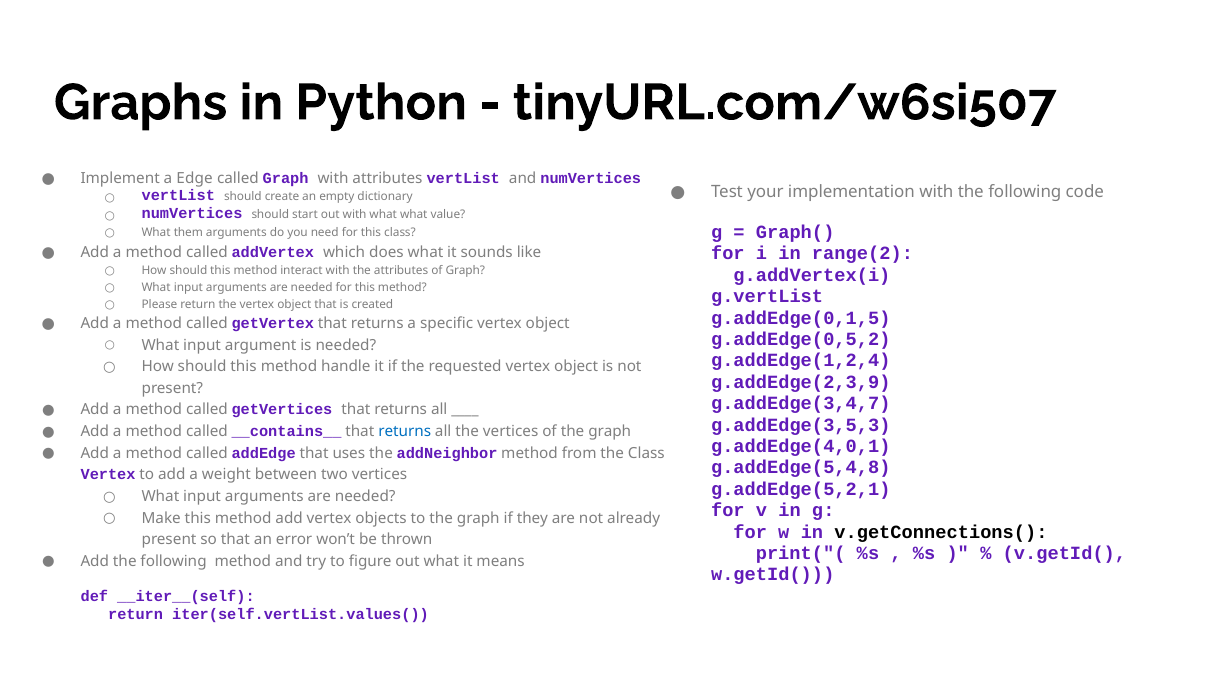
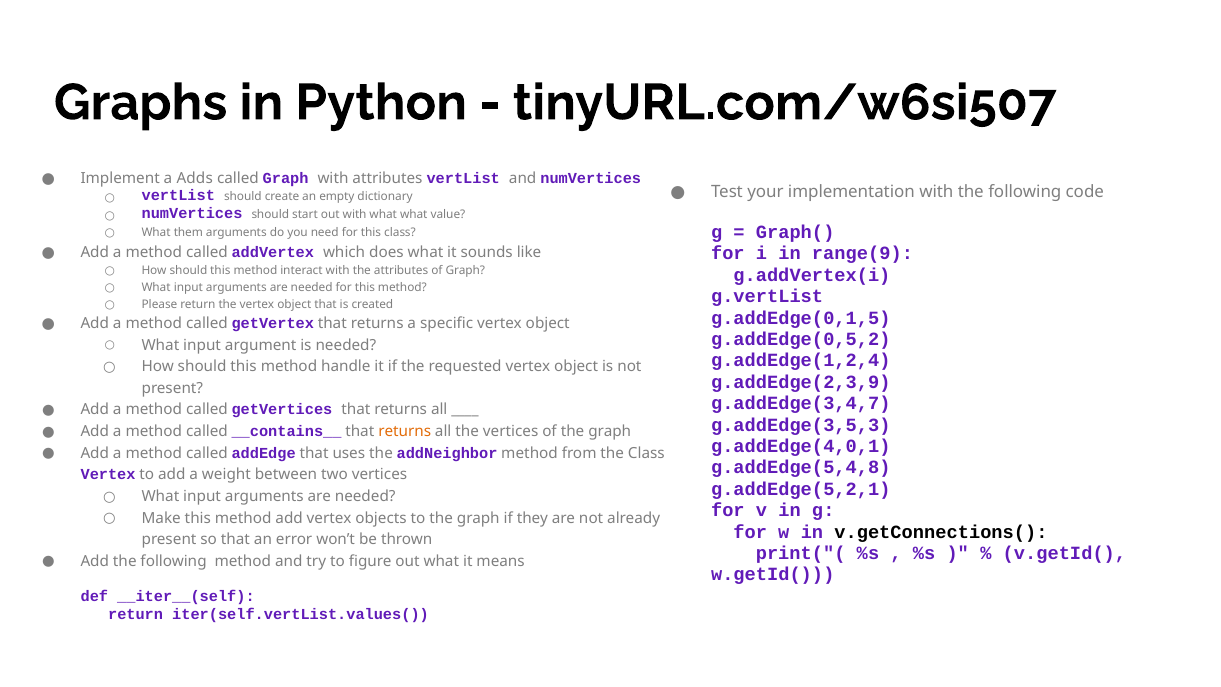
Edge: Edge -> Adds
range(2: range(2 -> range(9
returns at (405, 431) colour: blue -> orange
